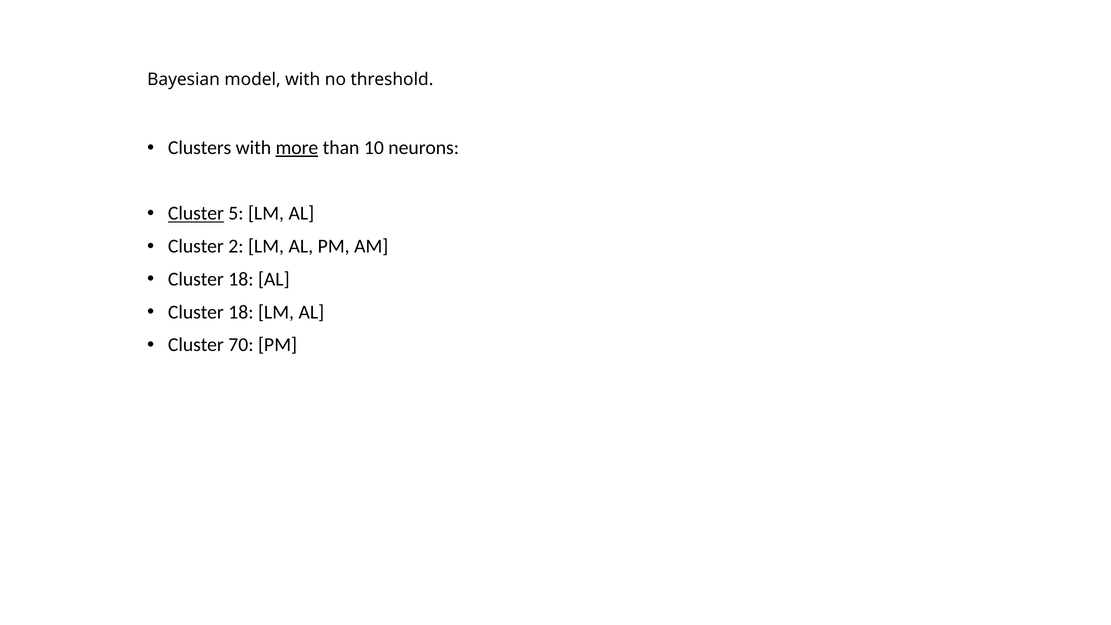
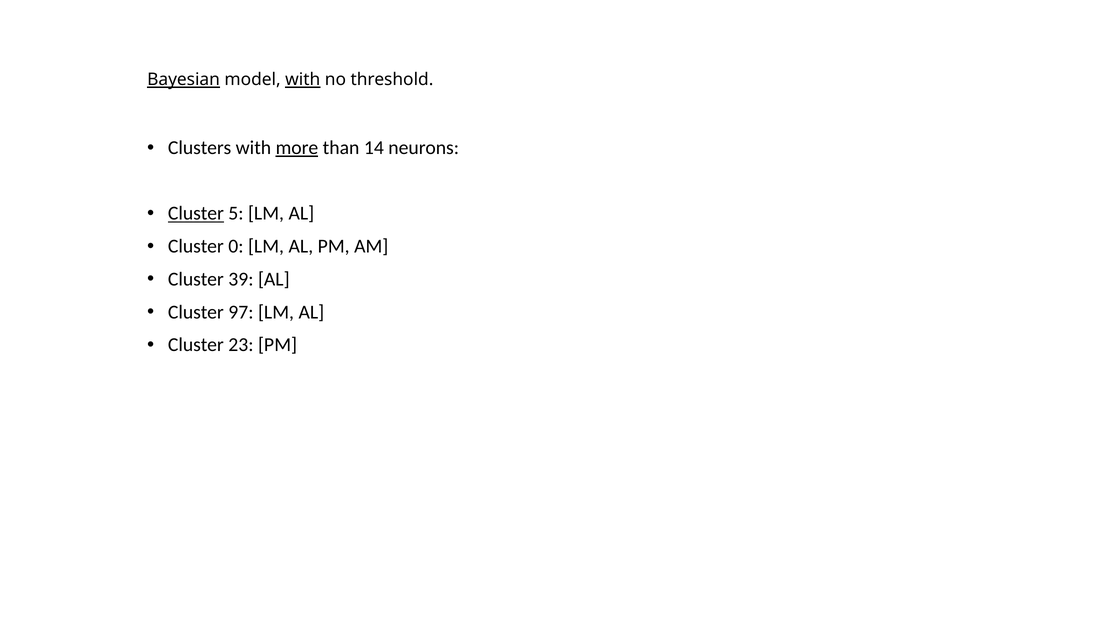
Bayesian underline: none -> present
with at (303, 80) underline: none -> present
10: 10 -> 14
2: 2 -> 0
18 at (241, 279): 18 -> 39
18 at (241, 312): 18 -> 97
70: 70 -> 23
